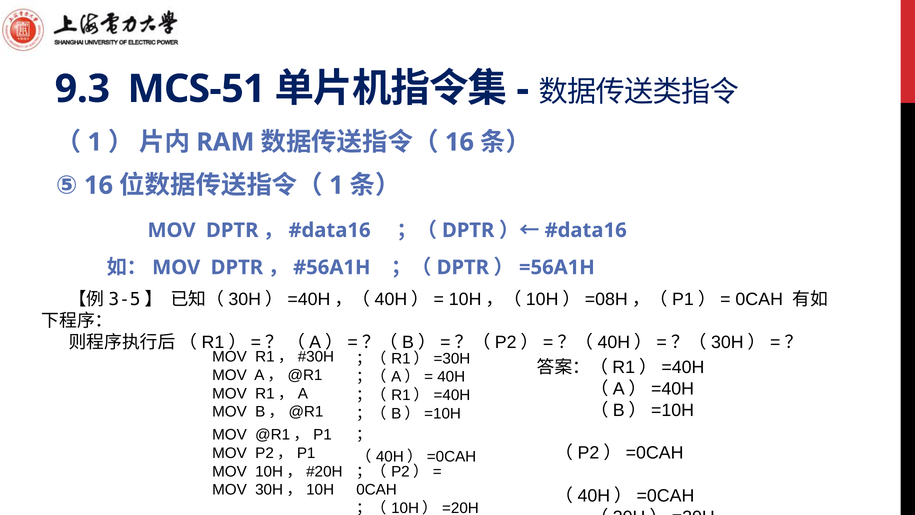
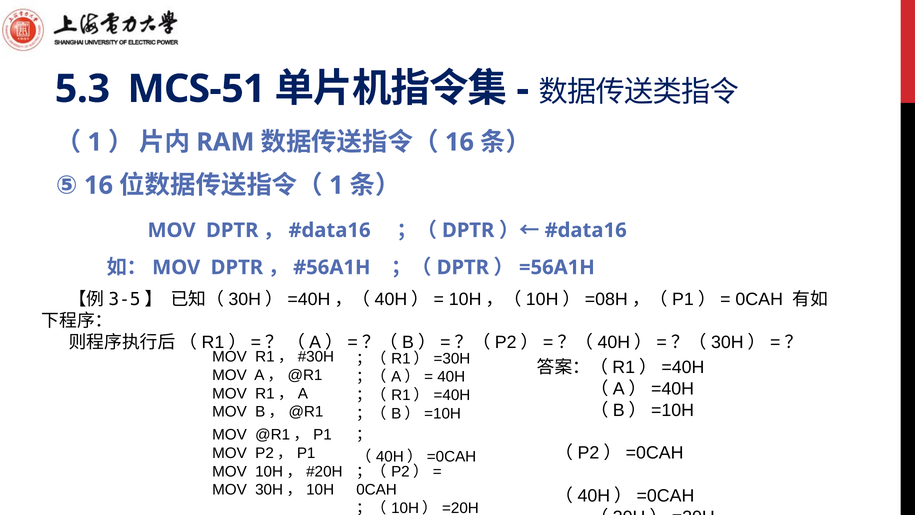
9.3: 9.3 -> 5.3
